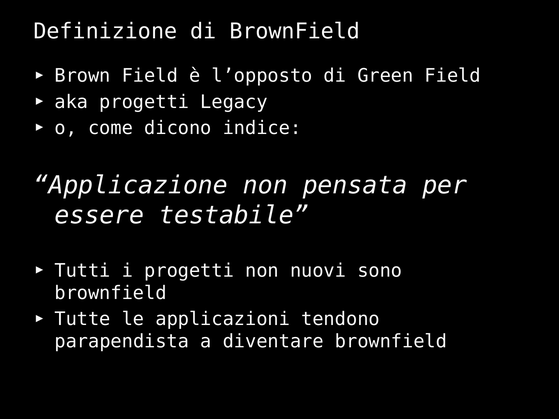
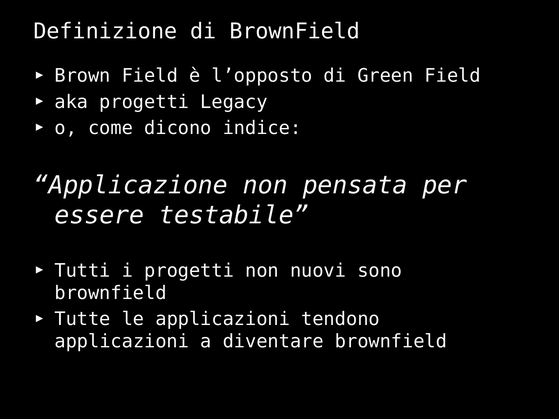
parapendista at (122, 342): parapendista -> applicazioni
